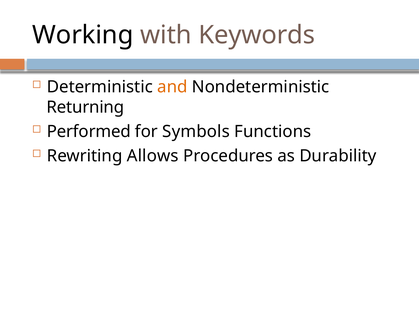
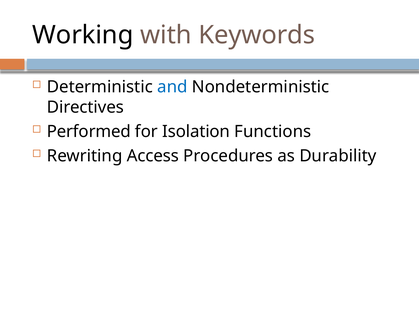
and colour: orange -> blue
Returning: Returning -> Directives
Symbols: Symbols -> Isolation
Allows: Allows -> Access
